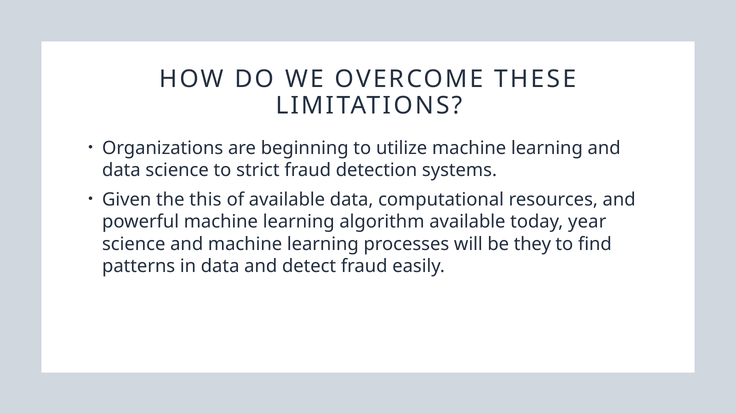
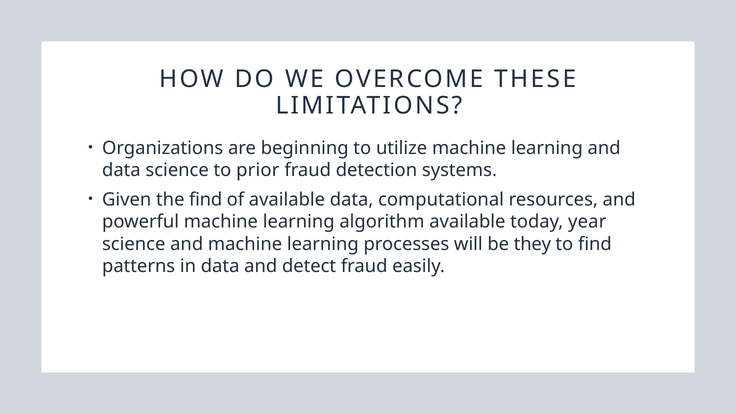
strict: strict -> prior
the this: this -> find
